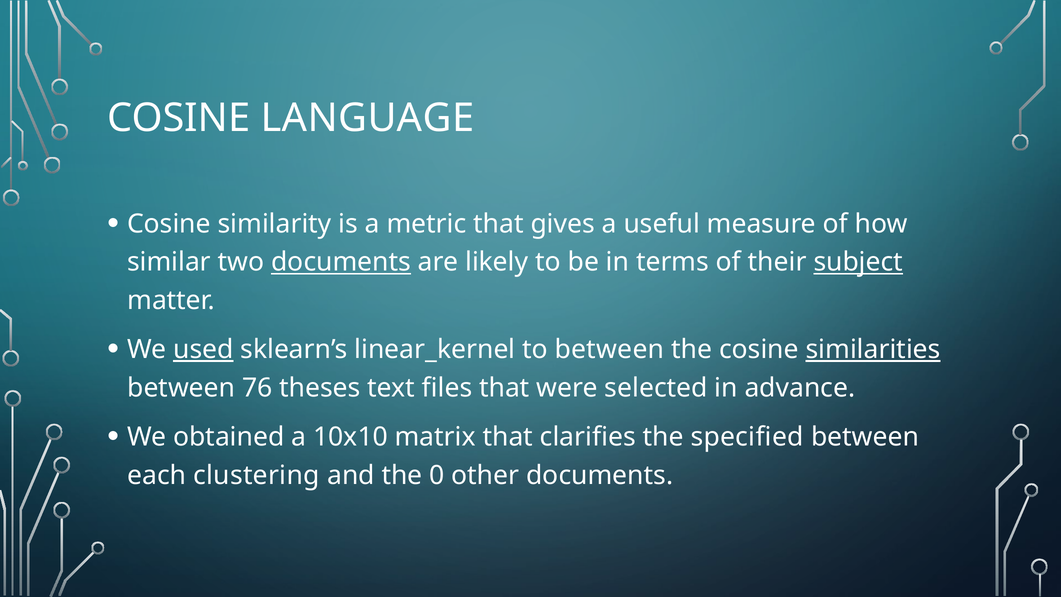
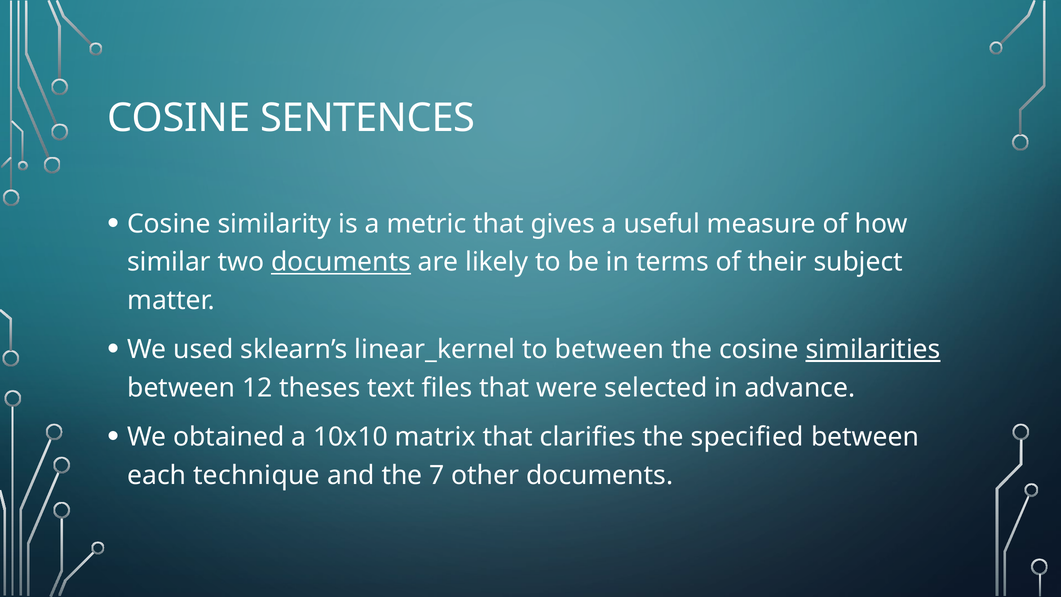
LANGUAGE: LANGUAGE -> SENTENCES
subject underline: present -> none
used underline: present -> none
76: 76 -> 12
clustering: clustering -> technique
0: 0 -> 7
